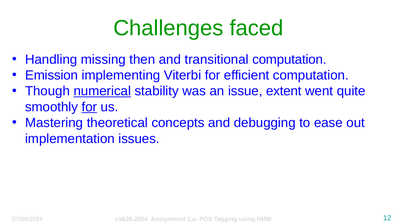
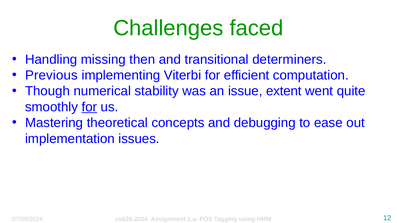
transitional computation: computation -> determiners
Emission: Emission -> Previous
numerical underline: present -> none
